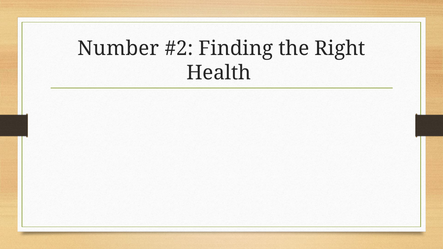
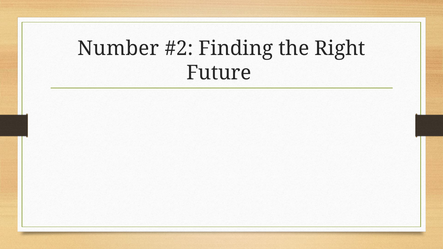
Health: Health -> Future
